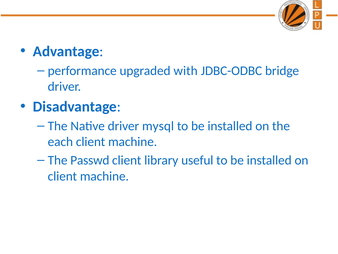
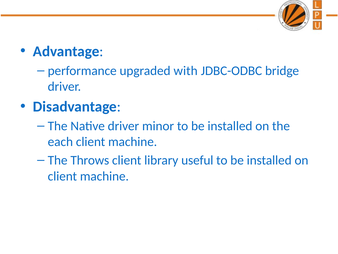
mysql: mysql -> minor
Passwd: Passwd -> Throws
